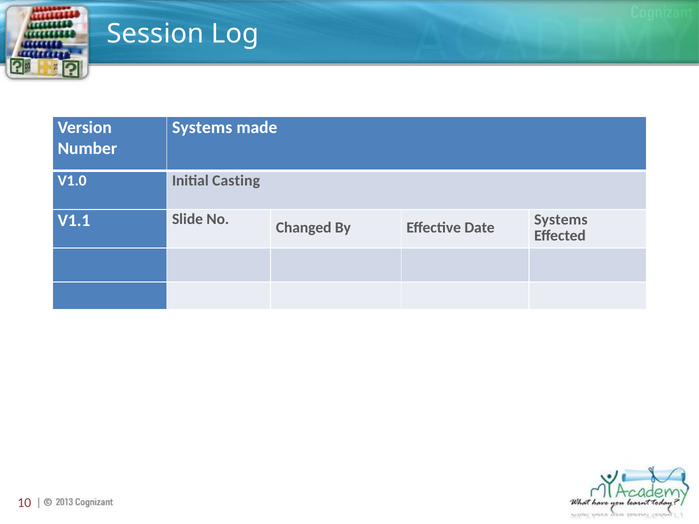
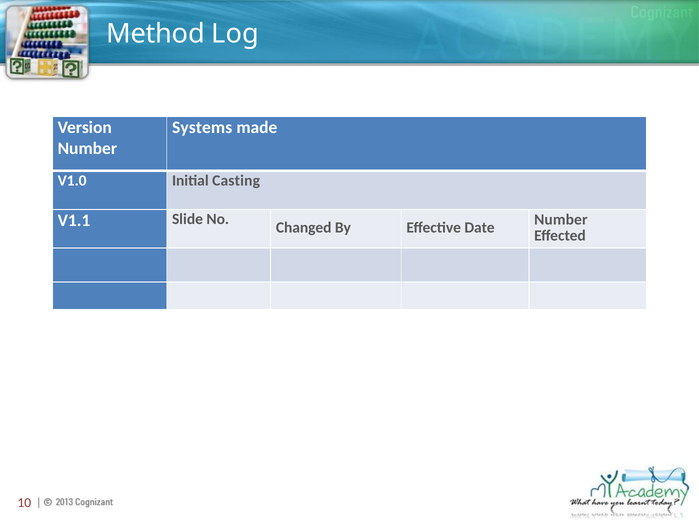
Session: Session -> Method
Systems at (561, 220): Systems -> Number
